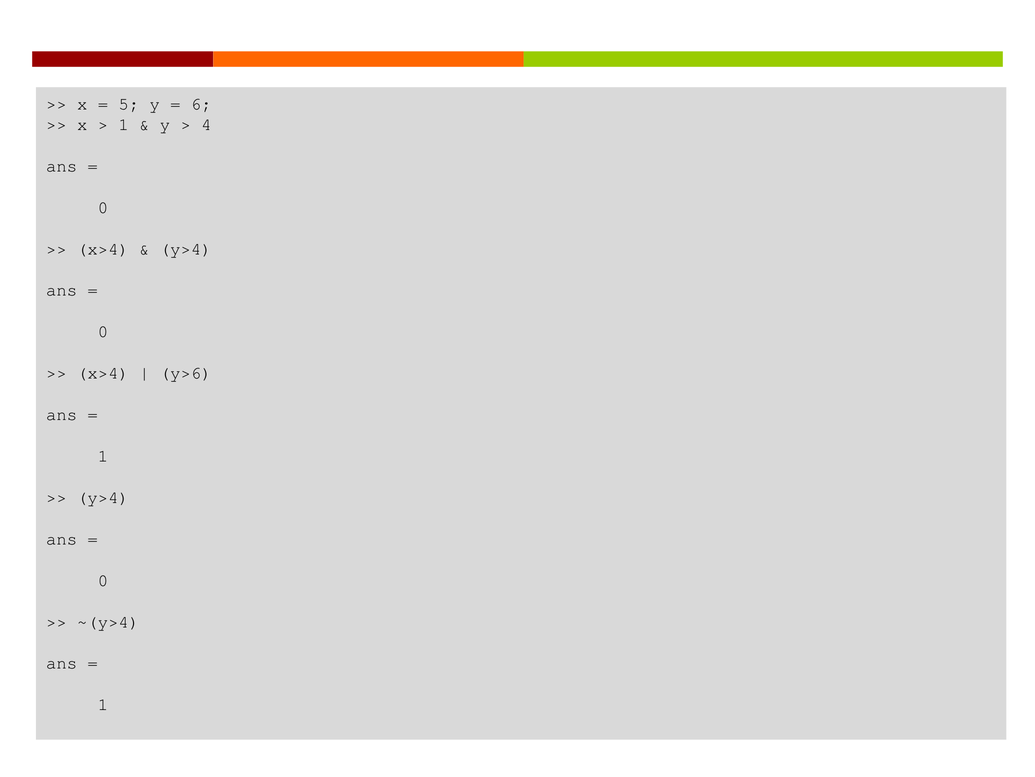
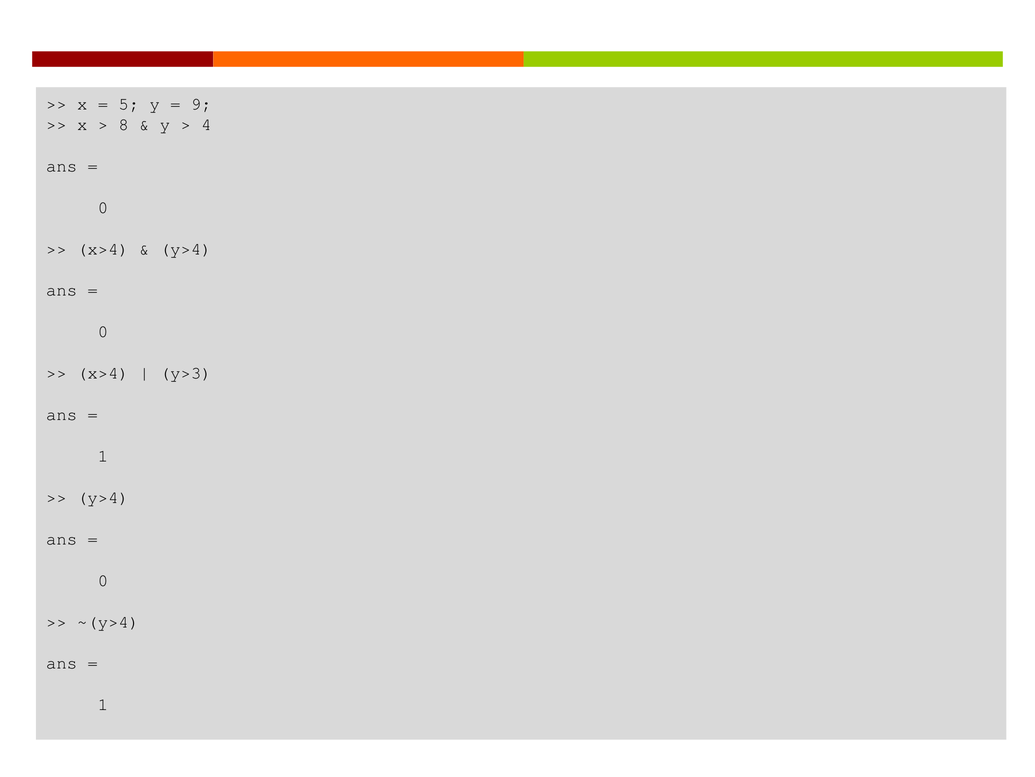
6: 6 -> 9
1 at (124, 124): 1 -> 8
y>6: y>6 -> y>3
